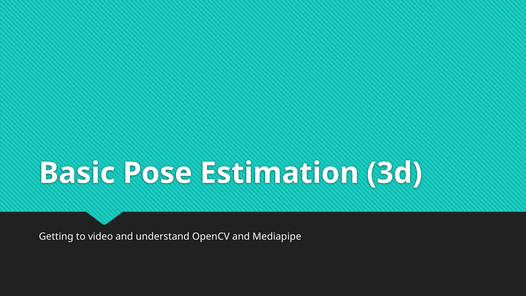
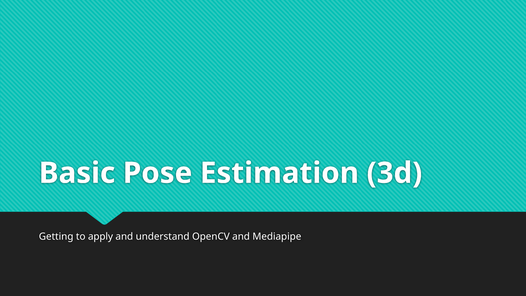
video: video -> apply
